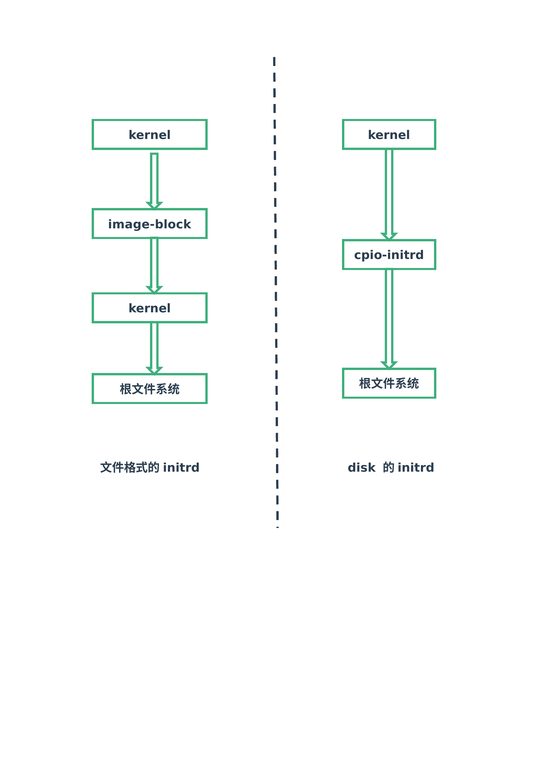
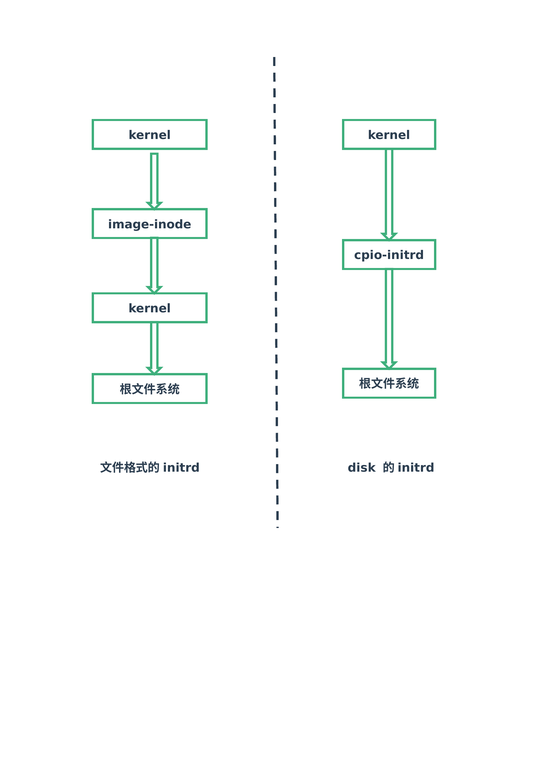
image-block: image-block -> image-inode
